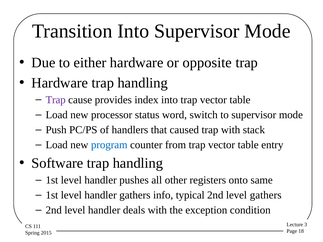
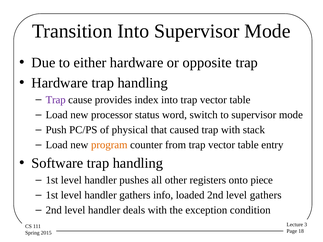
handlers: handlers -> physical
program colour: blue -> orange
same: same -> piece
typical: typical -> loaded
